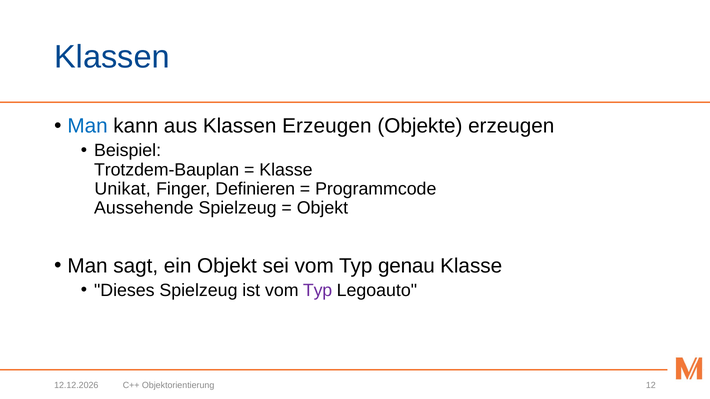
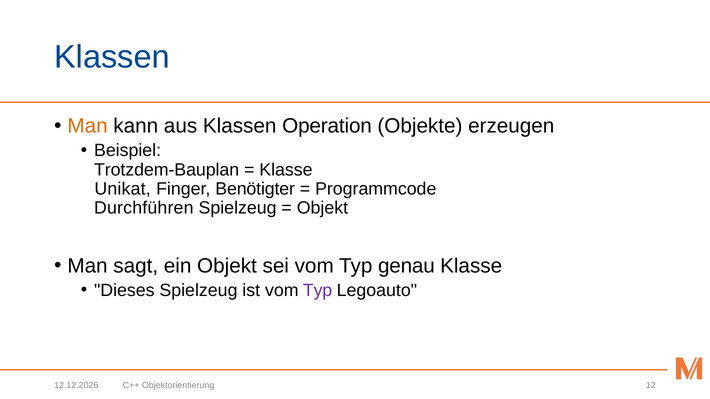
Man at (88, 126) colour: blue -> orange
Klassen Erzeugen: Erzeugen -> Operation
Definieren: Definieren -> Benötigter
Aussehende: Aussehende -> Durchführen
